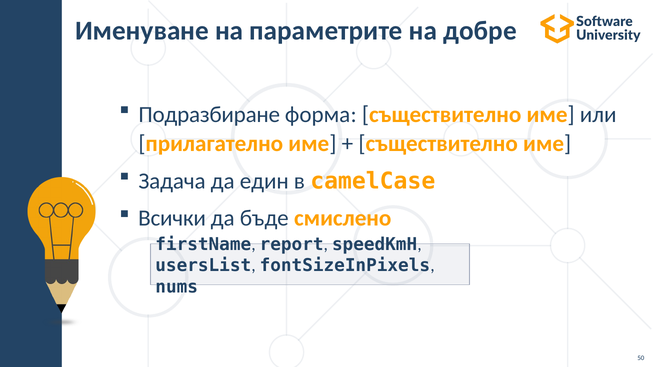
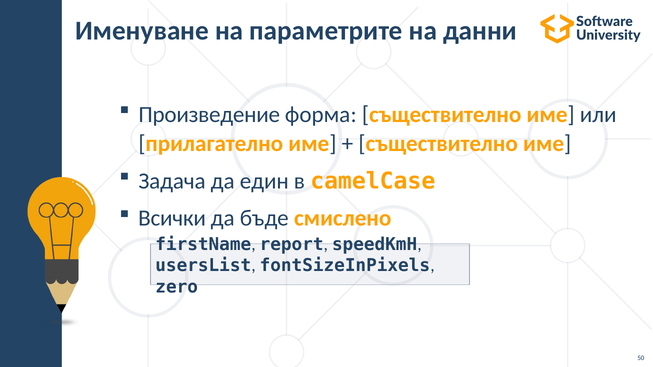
добре: добре -> данни
Подразбиране: Подразбиране -> Произведение
nums: nums -> zero
